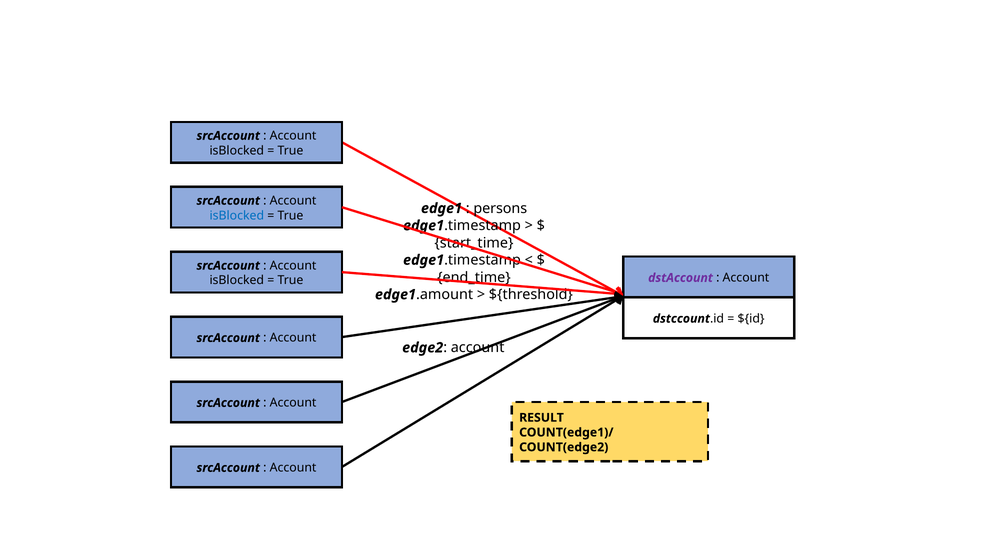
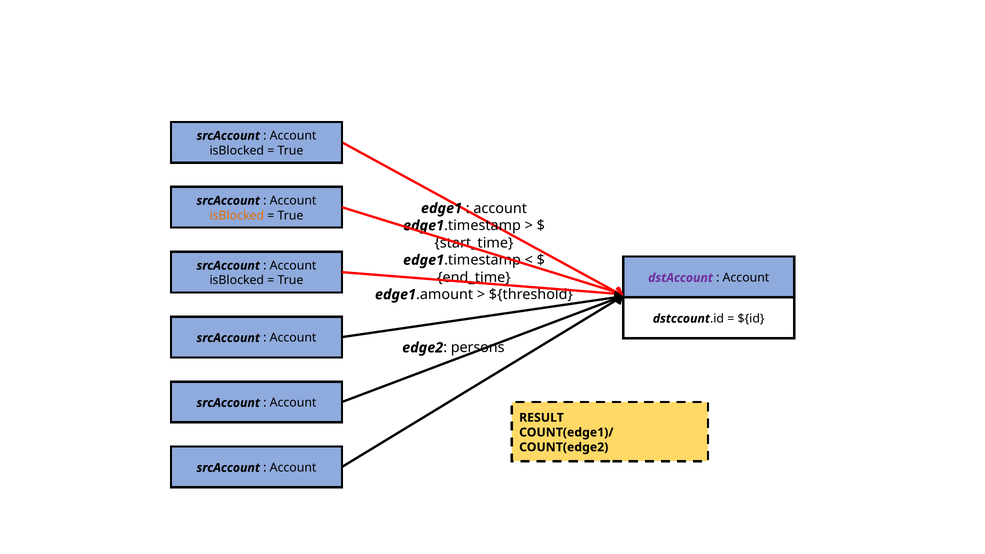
persons at (500, 208): persons -> account
isBlocked at (237, 215) colour: blue -> orange
edge2 account: account -> persons
